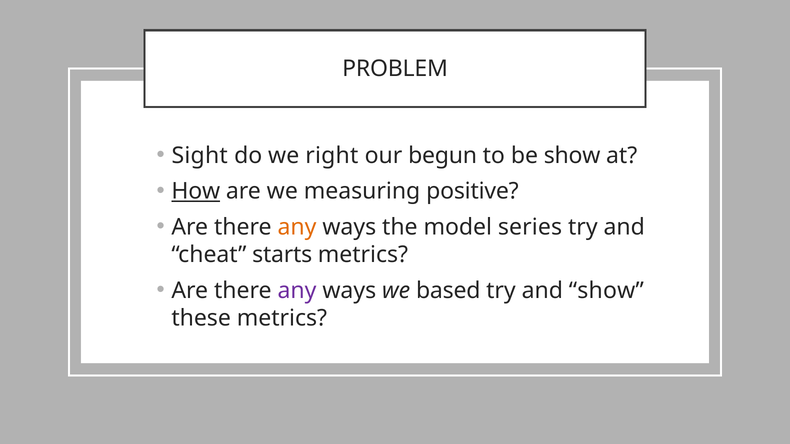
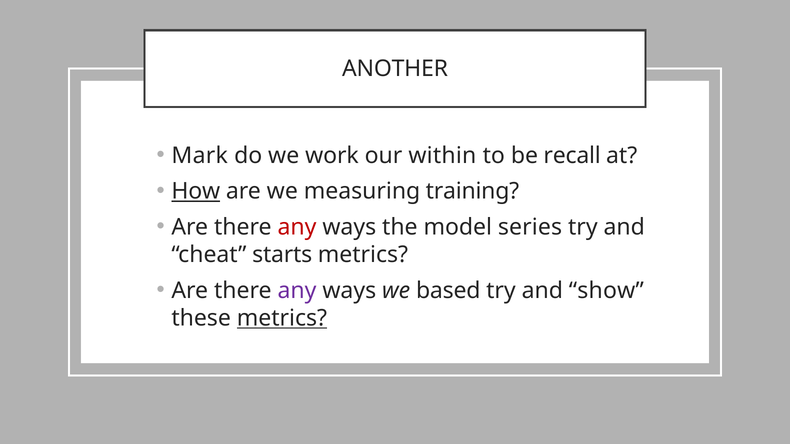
PROBLEM: PROBLEM -> ANOTHER
Sight: Sight -> Mark
right: right -> work
begun: begun -> within
be show: show -> recall
positive: positive -> training
any at (297, 227) colour: orange -> red
metrics at (282, 318) underline: none -> present
